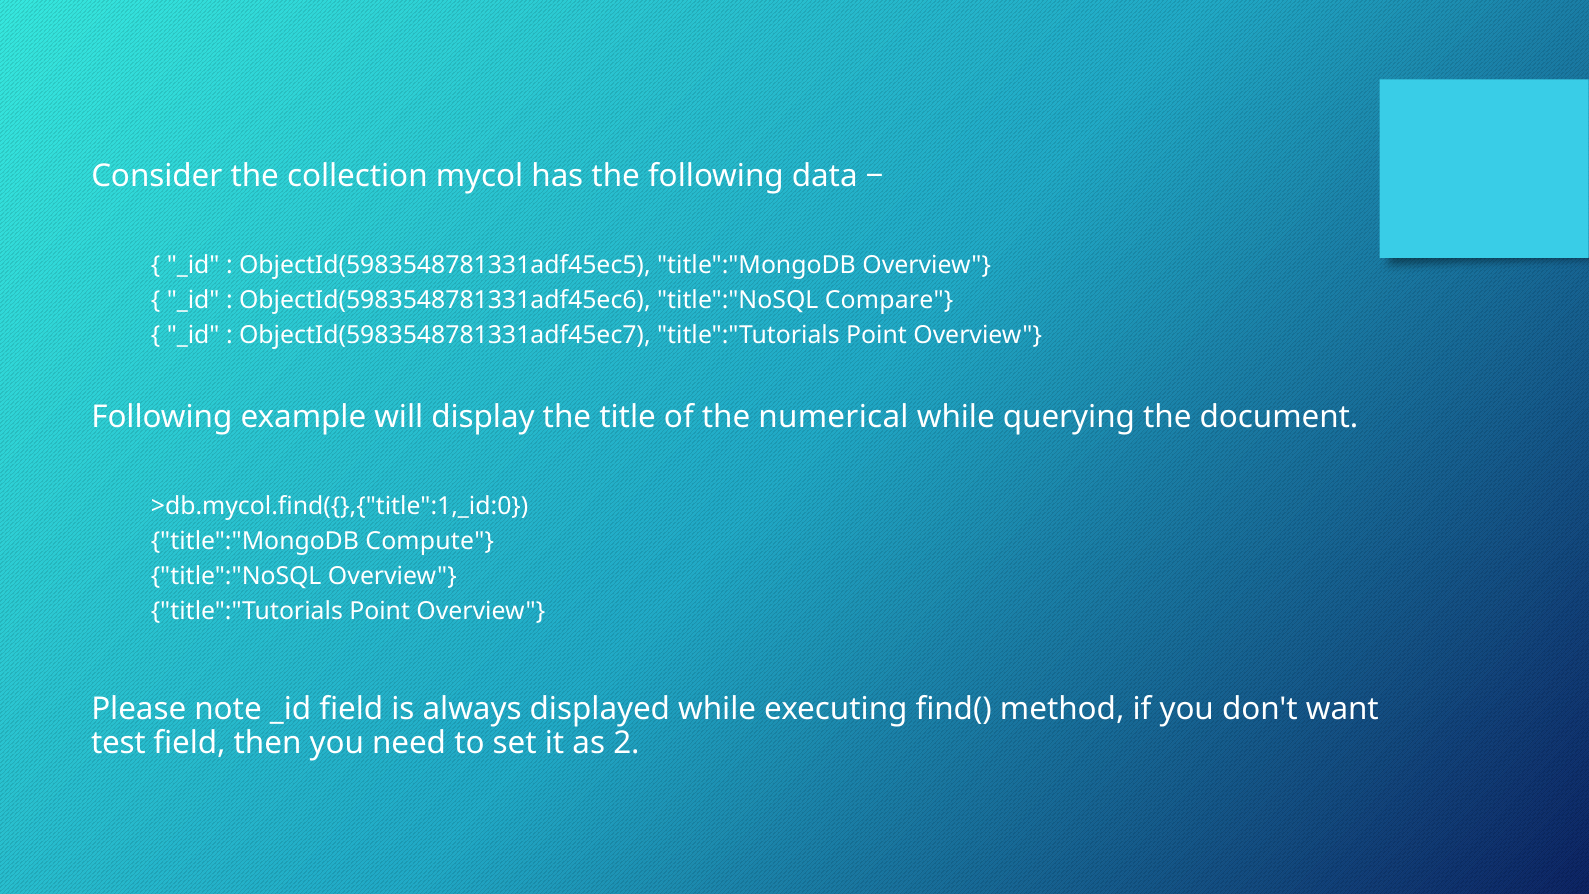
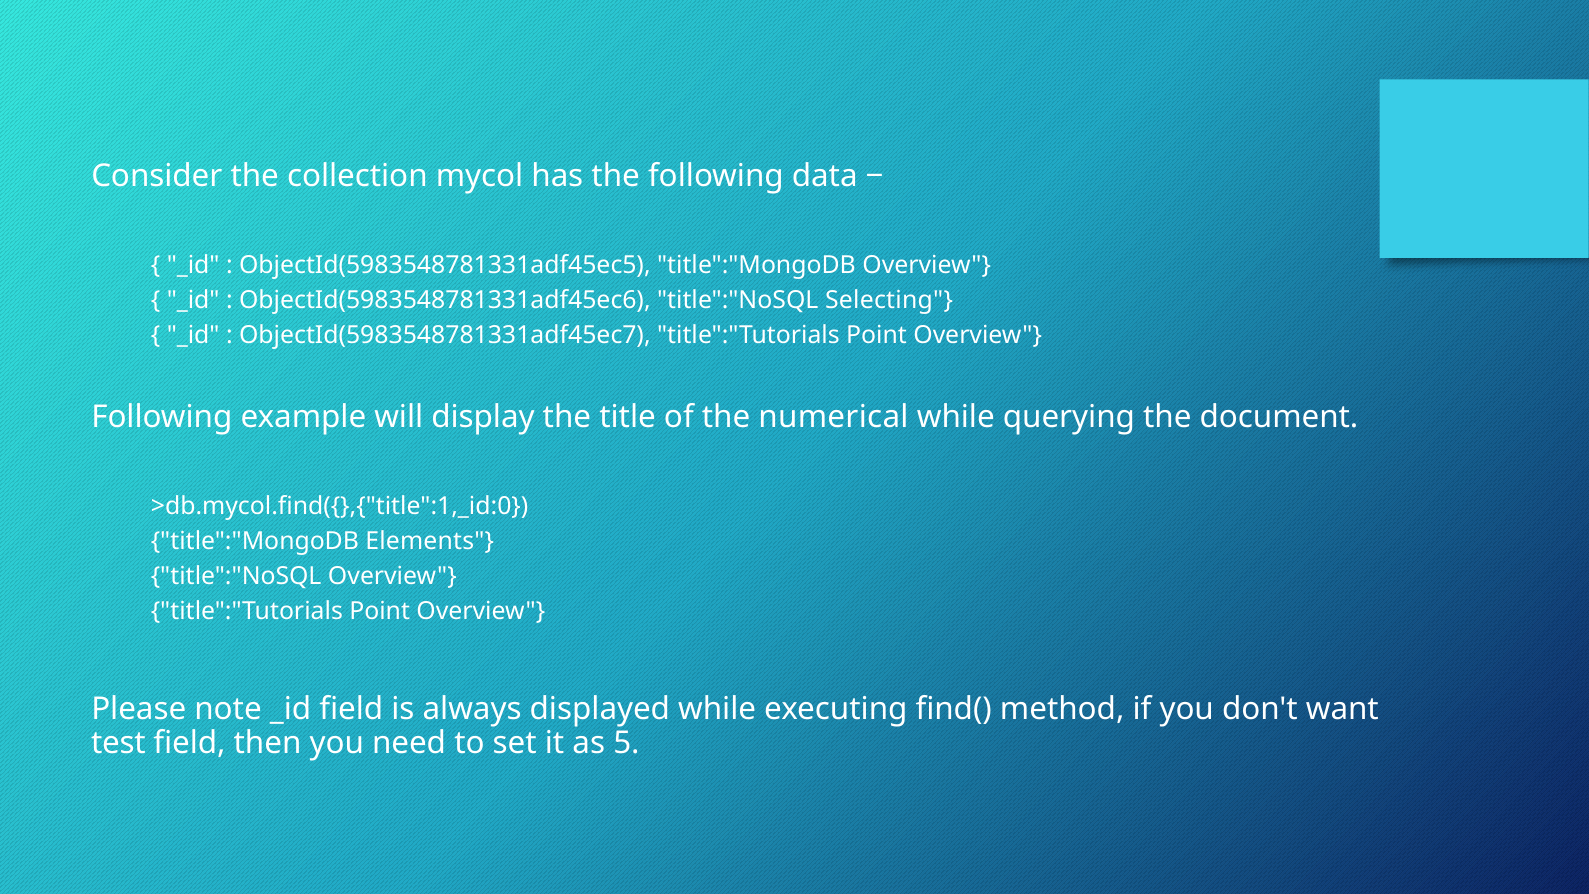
Compare: Compare -> Selecting
Compute: Compute -> Elements
2: 2 -> 5
